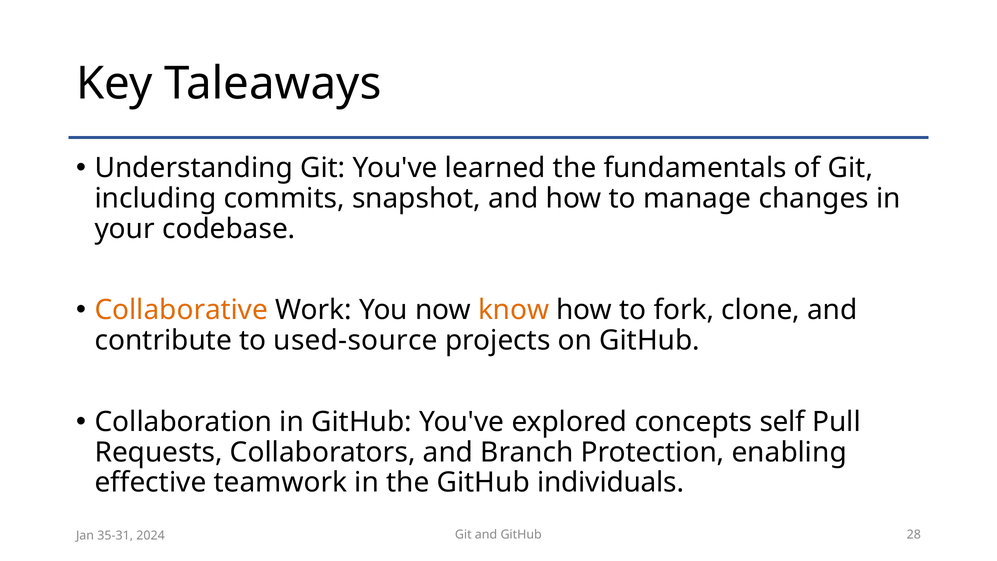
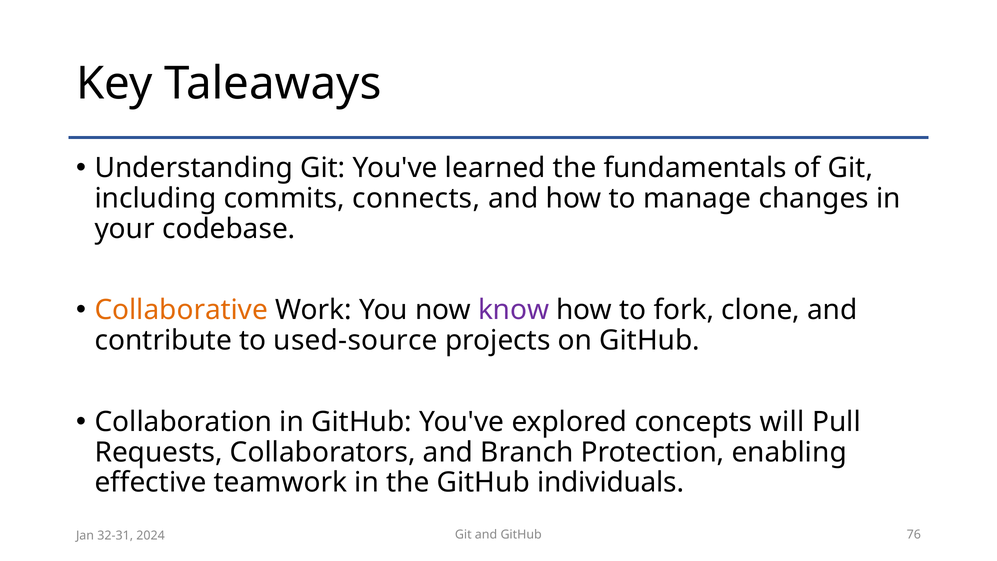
snapshot: snapshot -> connects
know colour: orange -> purple
self: self -> will
28: 28 -> 76
35-31: 35-31 -> 32-31
